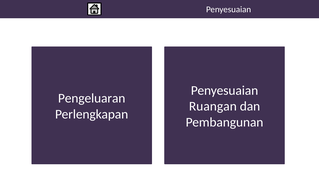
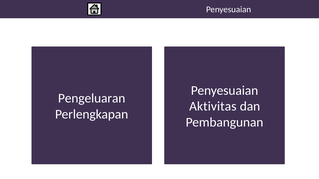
Ruangan: Ruangan -> Aktivitas
